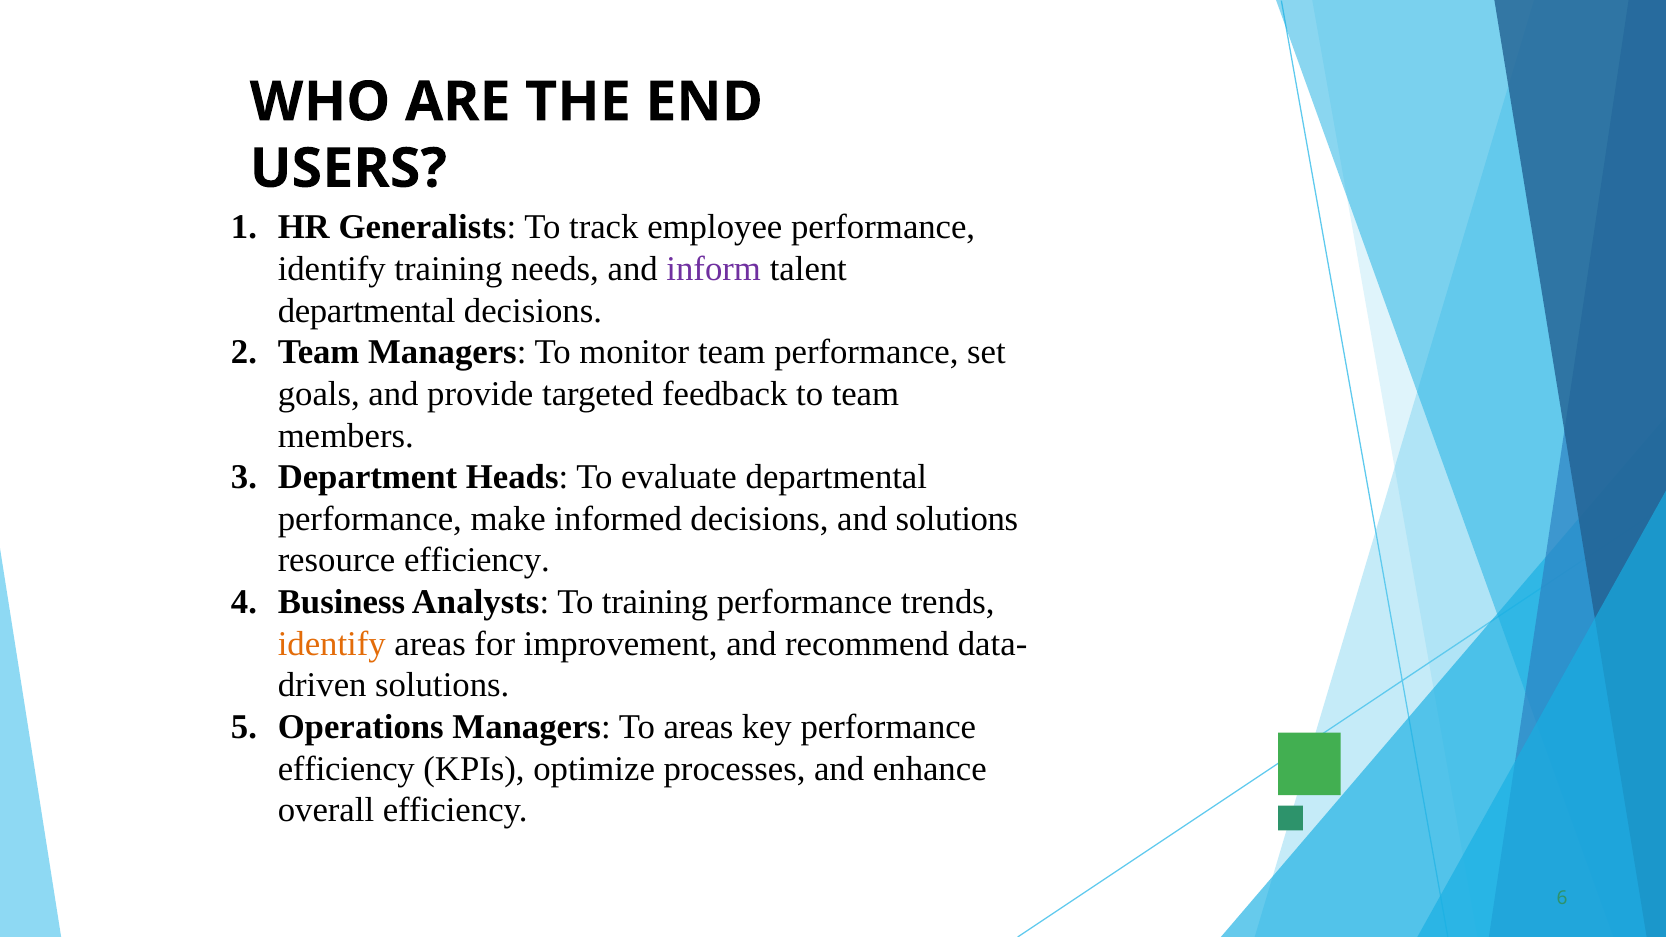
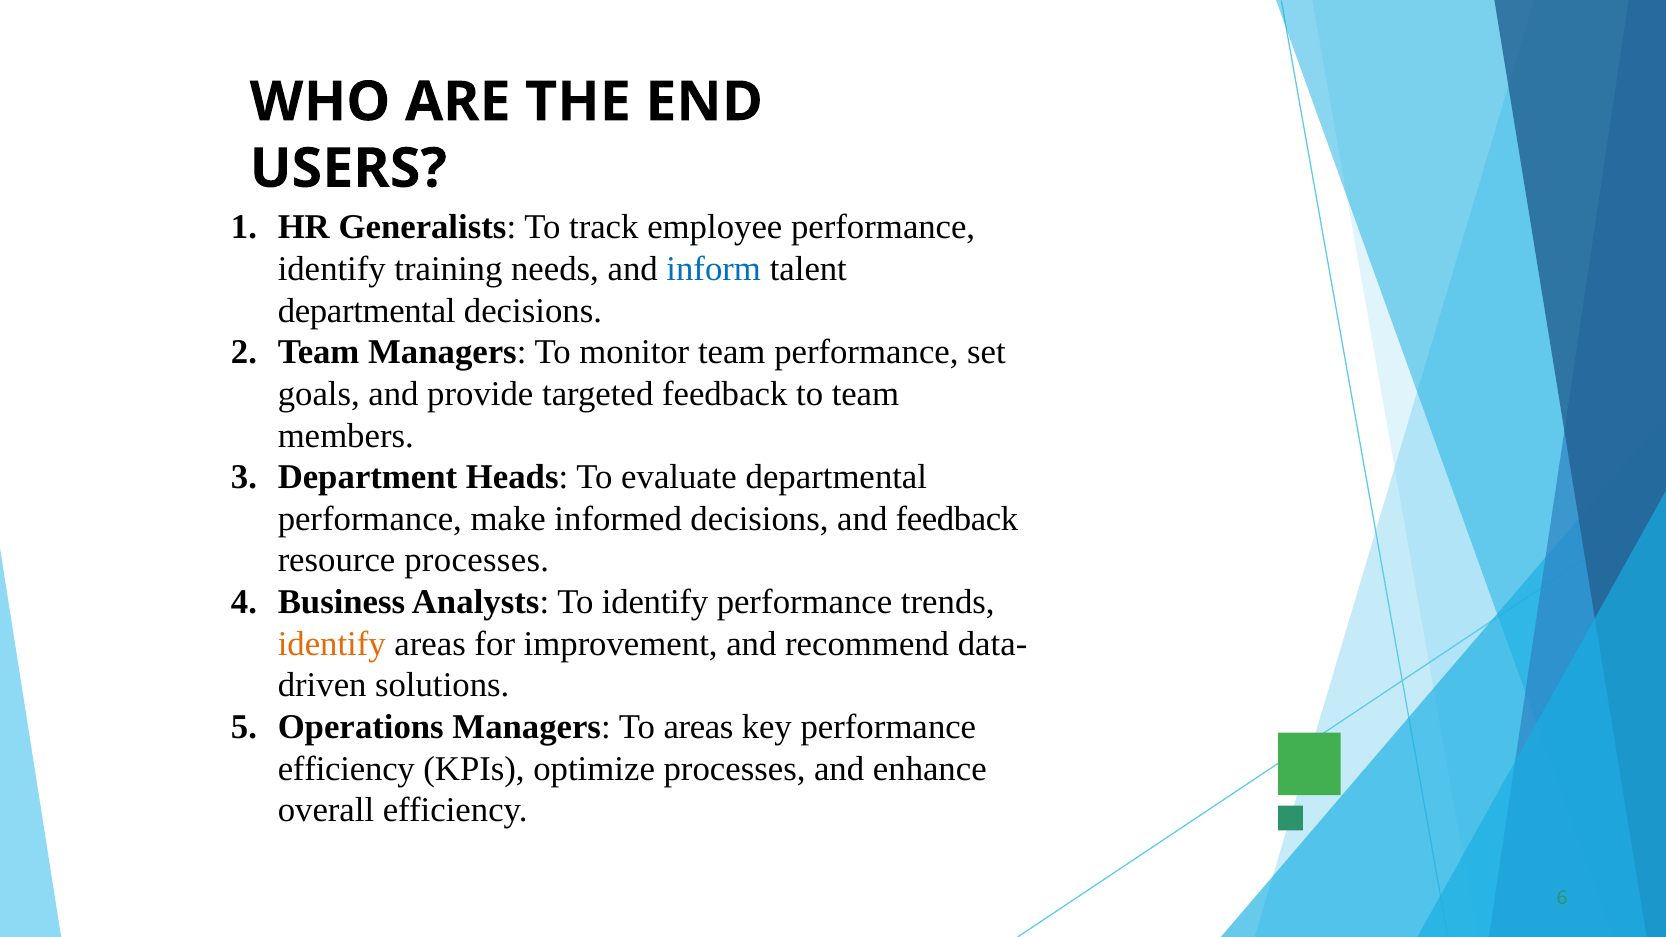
inform colour: purple -> blue
and solutions: solutions -> feedback
resource efficiency: efficiency -> processes
To training: training -> identify
